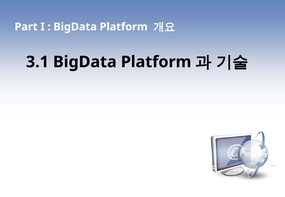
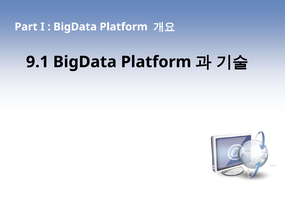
3.1: 3.1 -> 9.1
